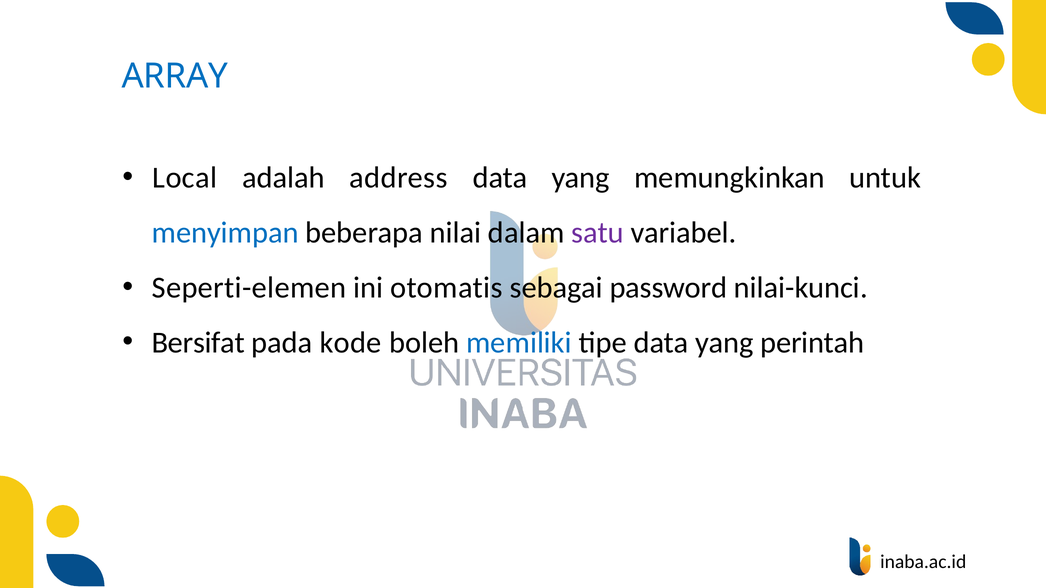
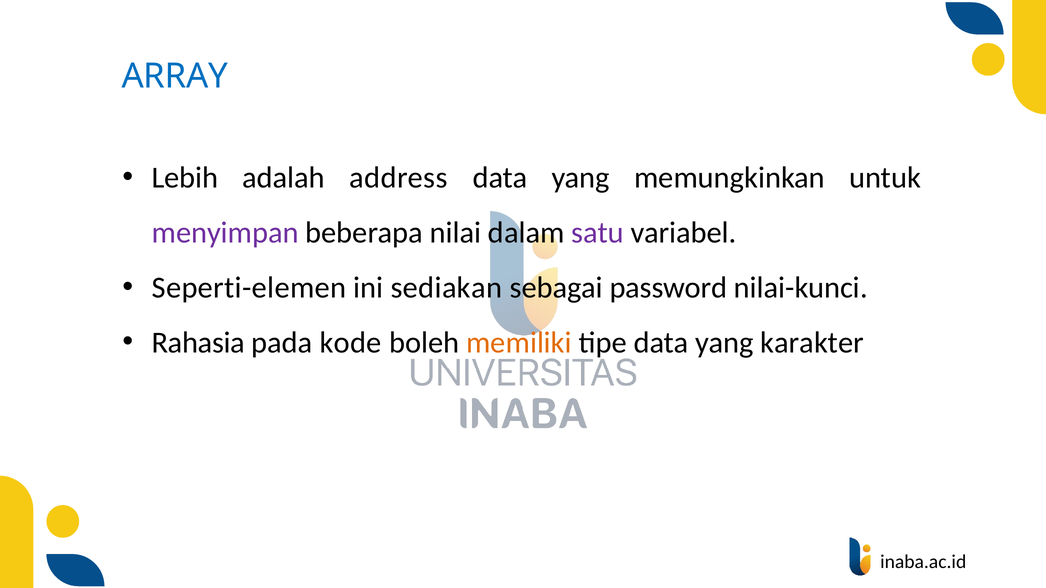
Local: Local -> Lebih
menyimpan colour: blue -> purple
otomatis: otomatis -> sediakan
Bersifat: Bersifat -> Rahasia
memiliki colour: blue -> orange
perintah: perintah -> karakter
